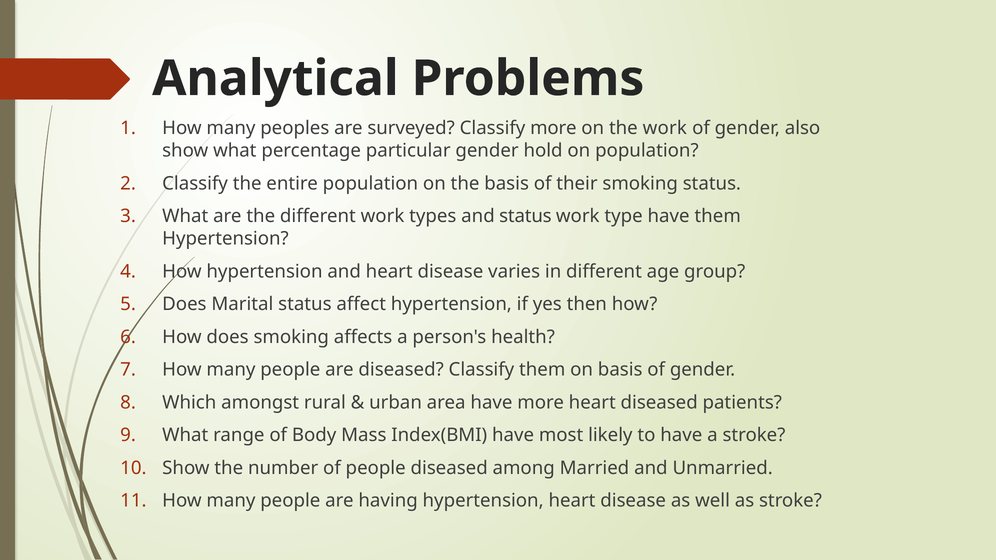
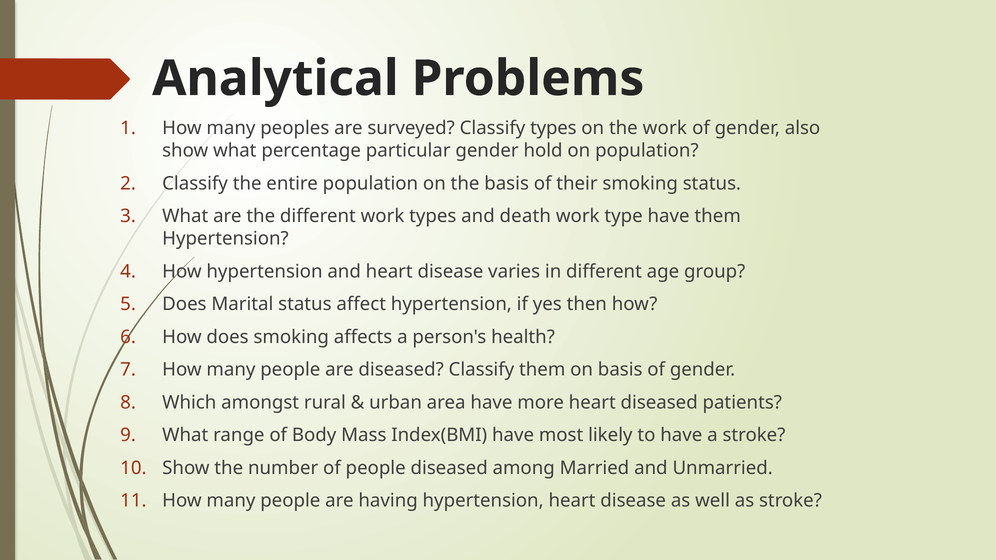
Classify more: more -> types
and status: status -> death
